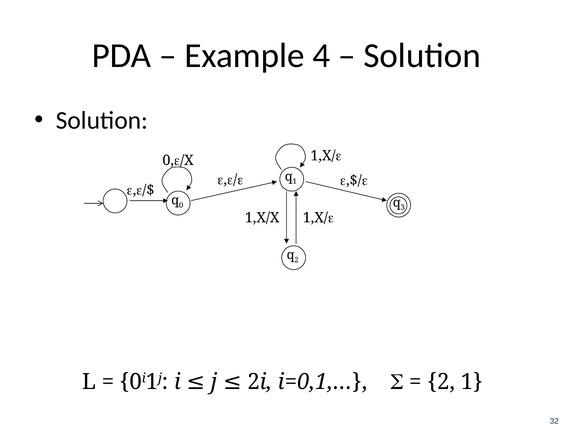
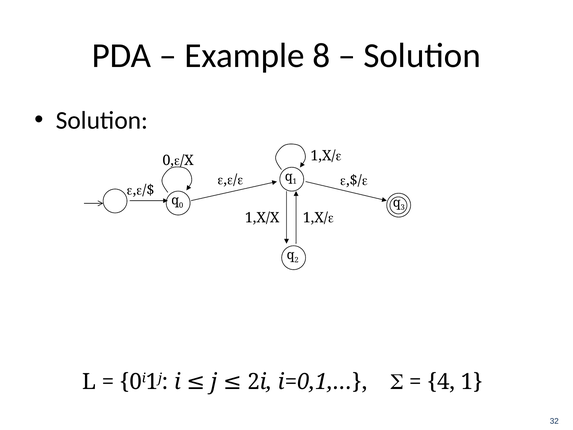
4: 4 -> 8
2 at (441, 382): 2 -> 4
